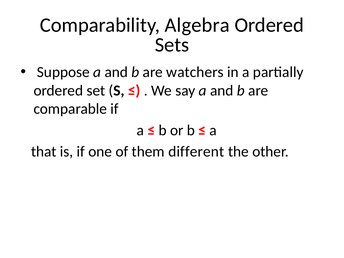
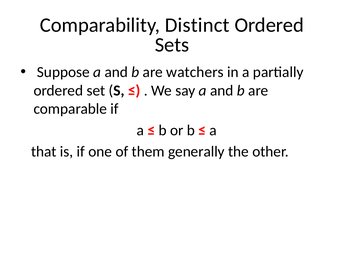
Algebra: Algebra -> Distinct
different: different -> generally
